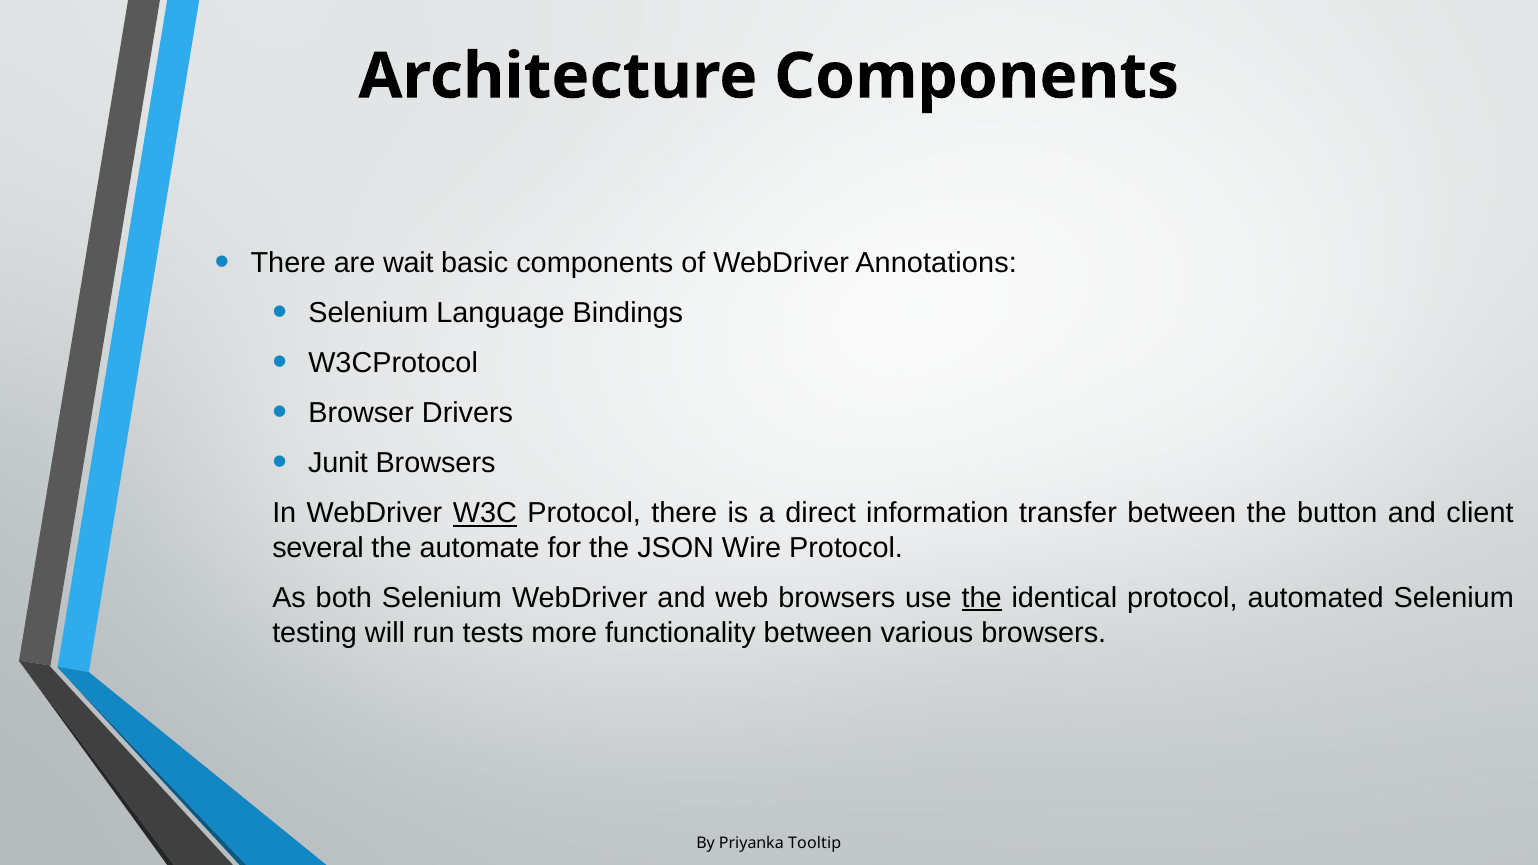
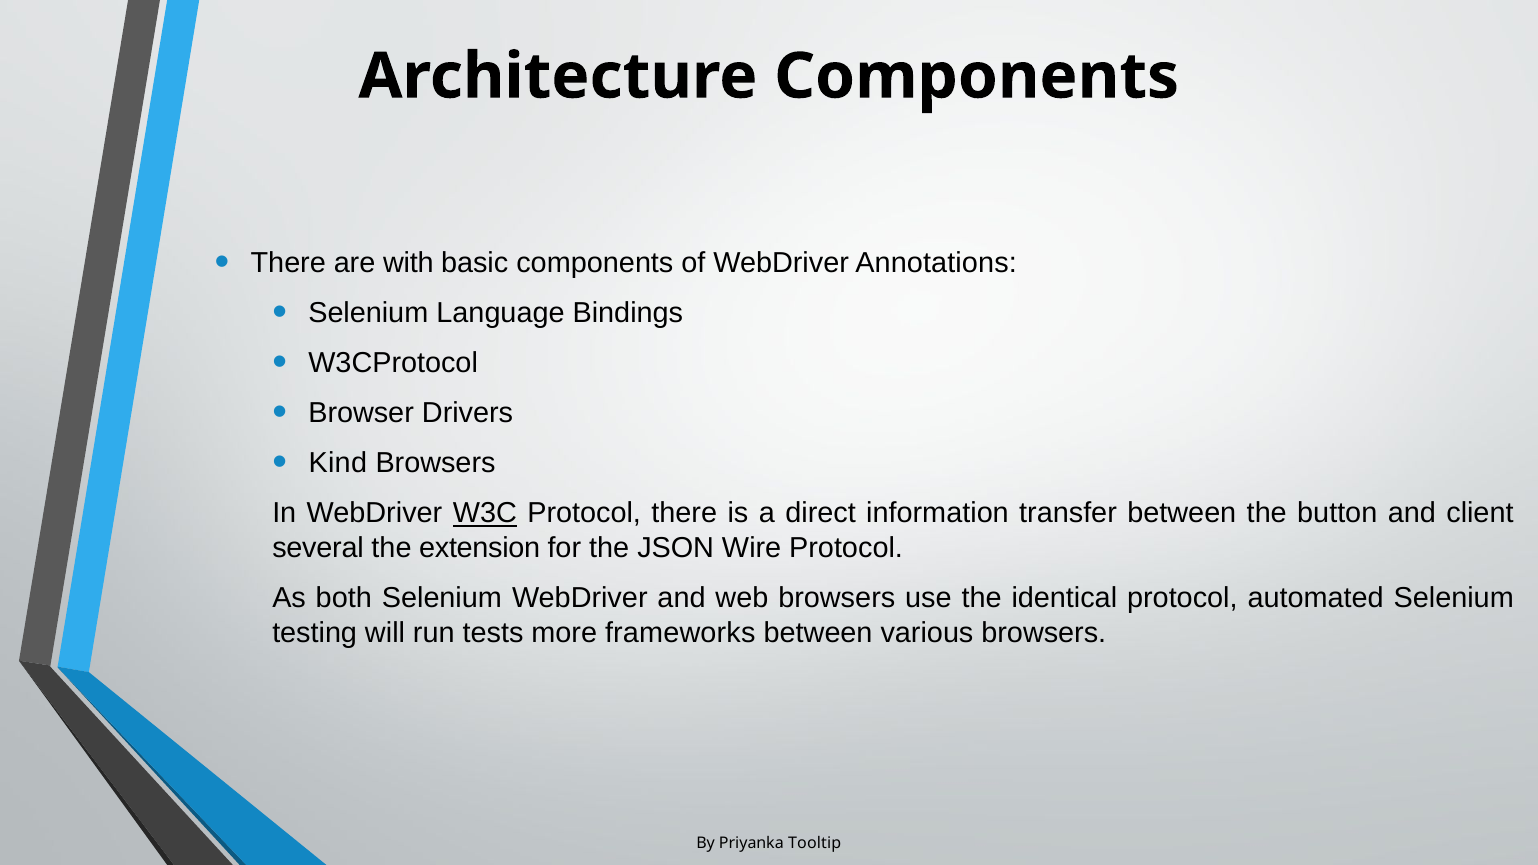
wait: wait -> with
Junit: Junit -> Kind
automate: automate -> extension
the at (982, 598) underline: present -> none
functionality: functionality -> frameworks
